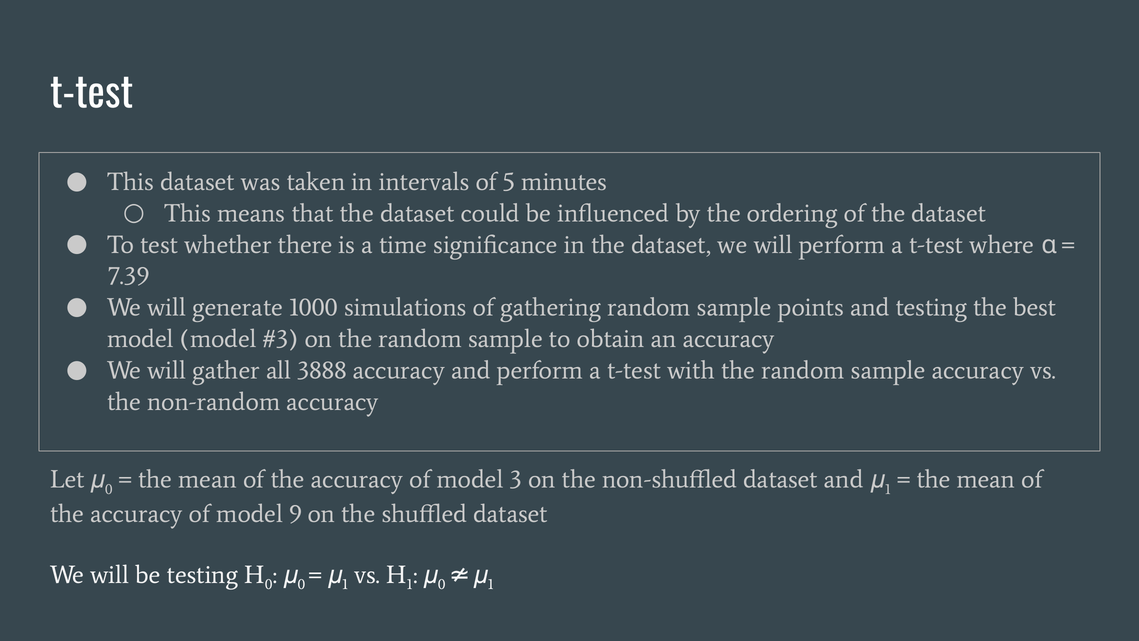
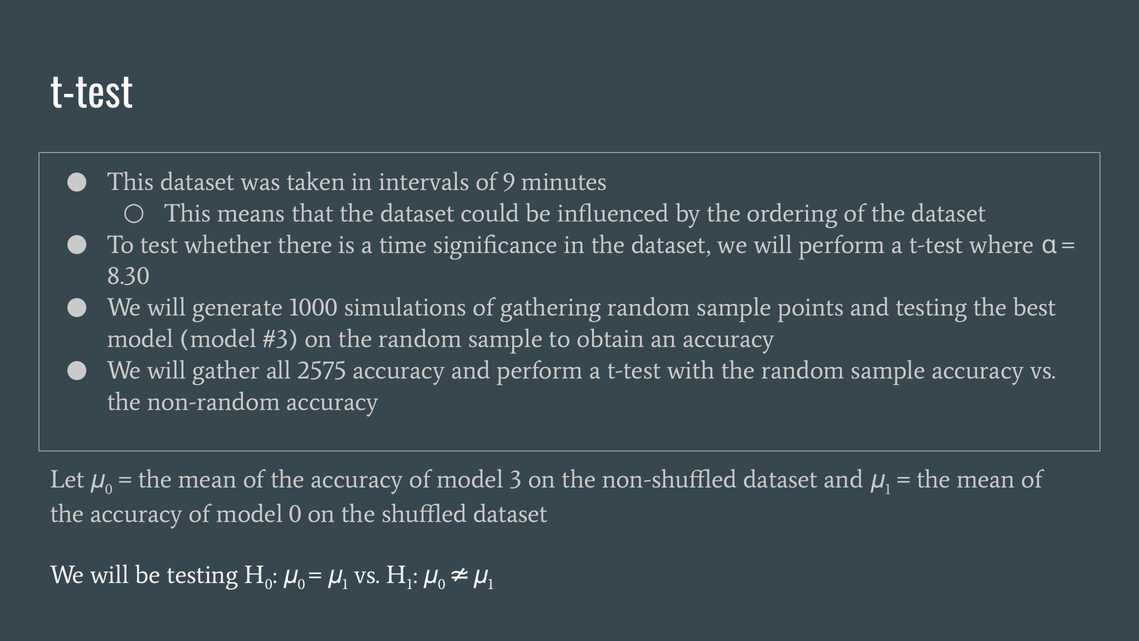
5: 5 -> 9
7.39: 7.39 -> 8.30
3888: 3888 -> 2575
model 9: 9 -> 0
